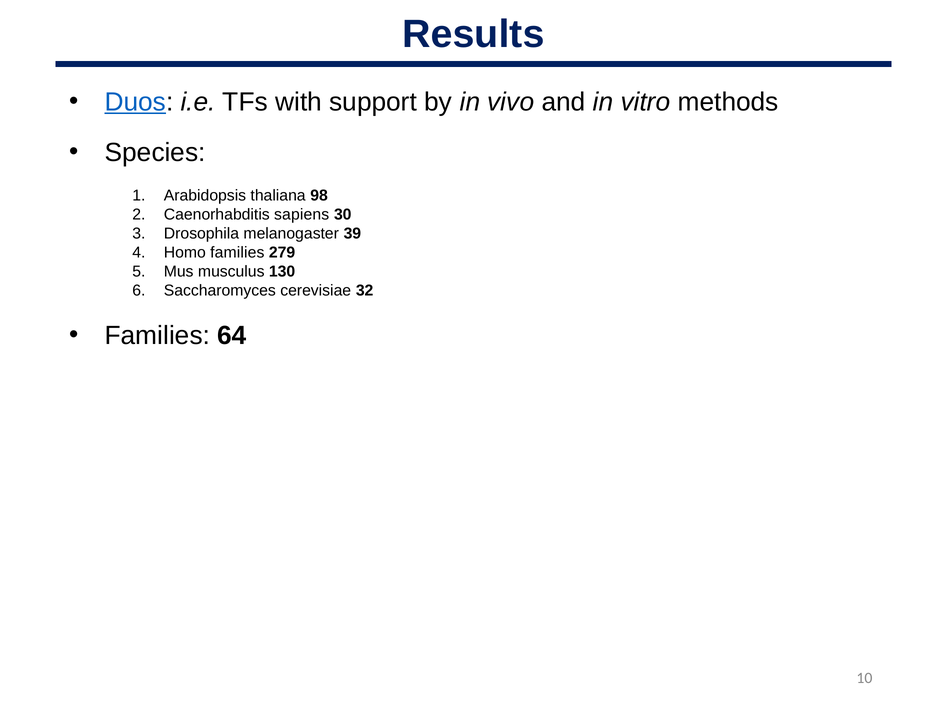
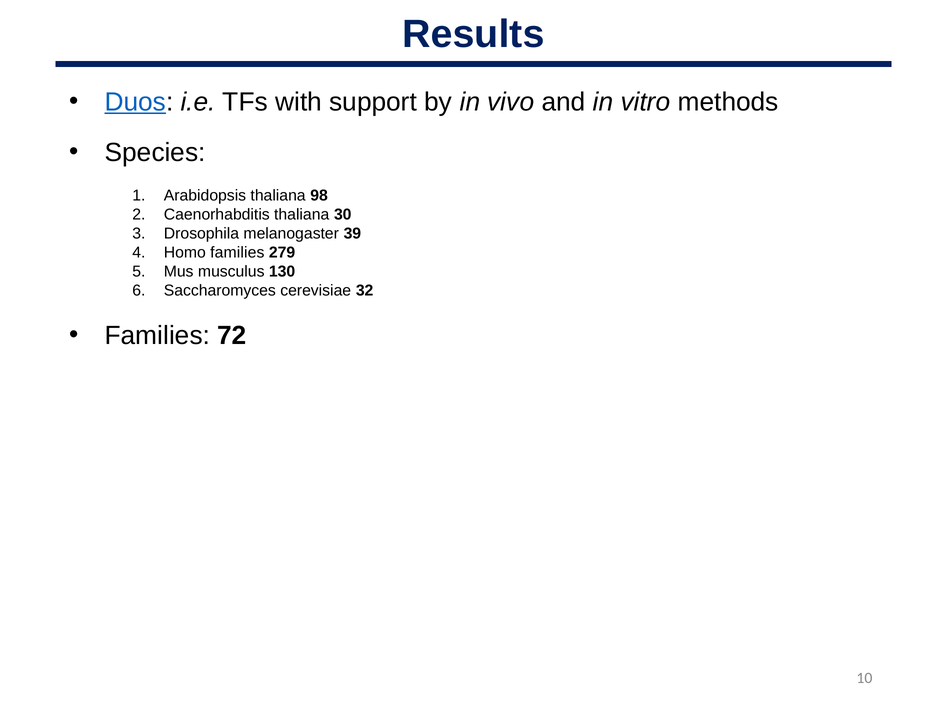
Caenorhabditis sapiens: sapiens -> thaliana
64: 64 -> 72
